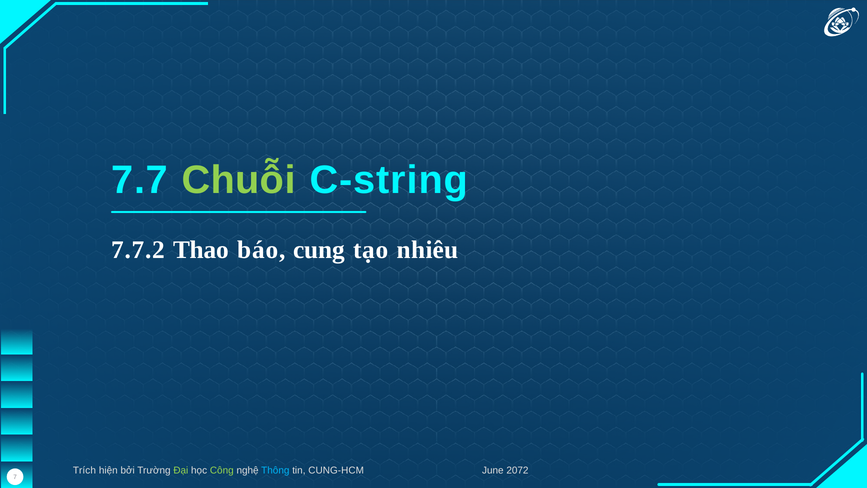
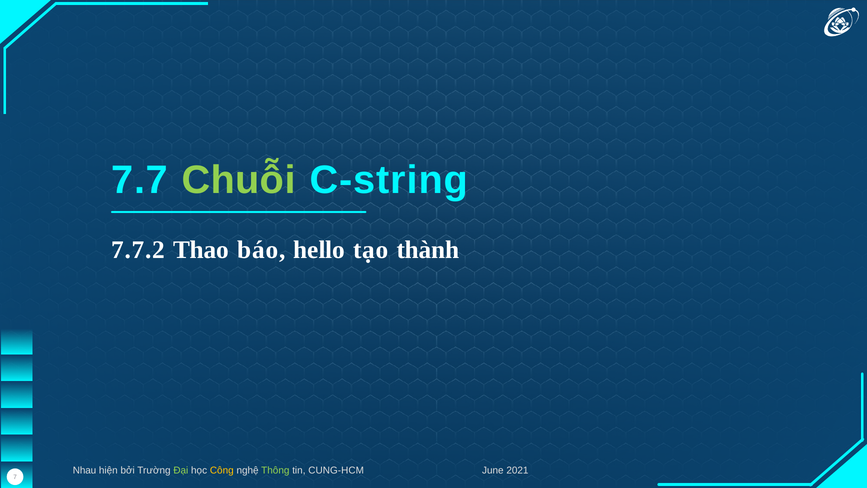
cung: cung -> hello
nhiêu: nhiêu -> thành
Trích: Trích -> Nhau
Công colour: light green -> yellow
Thông colour: light blue -> light green
2072: 2072 -> 2021
